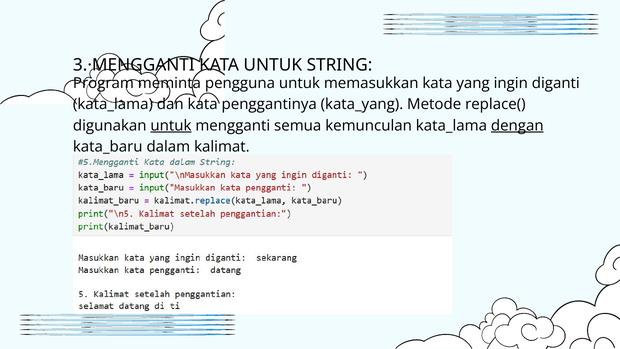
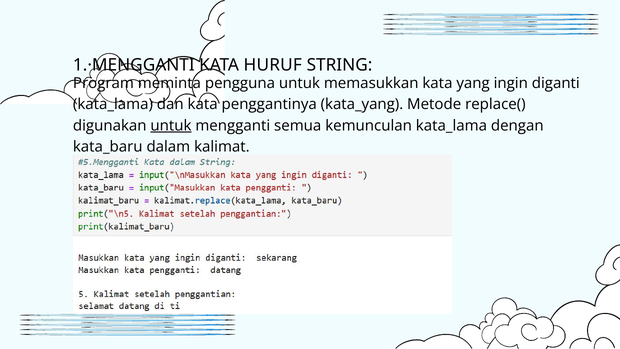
3.·MENGGANTI: 3.·MENGGANTI -> 1.·MENGGANTI
KATA UNTUK: UNTUK -> HURUF
dengan underline: present -> none
